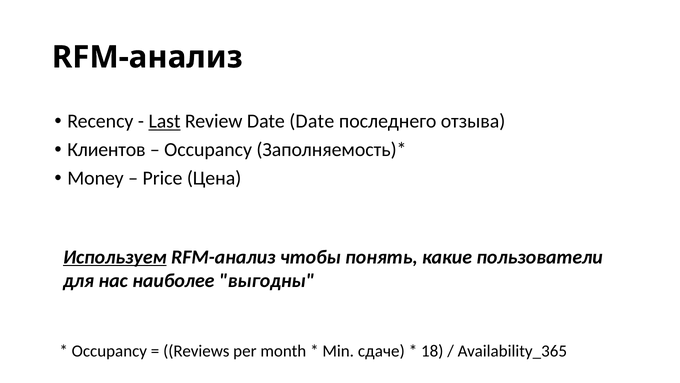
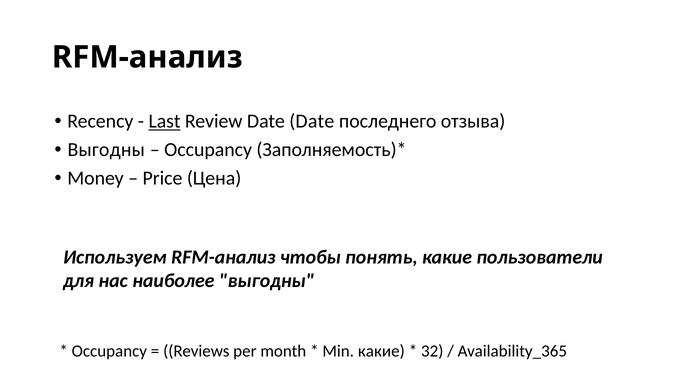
Клиентов at (106, 150): Клиентов -> Выгодны
Используем underline: present -> none
Min сдаче: сдаче -> какие
18: 18 -> 32
